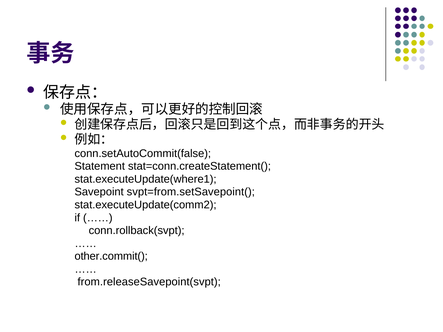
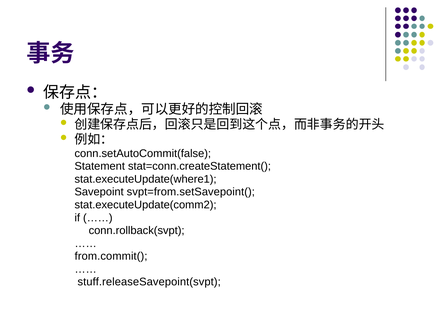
other.commit(: other.commit( -> from.commit(
from.releaseSavepoint(svpt: from.releaseSavepoint(svpt -> stuff.releaseSavepoint(svpt
